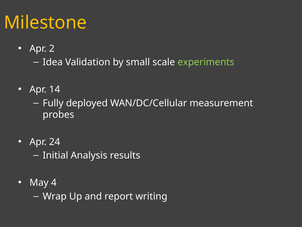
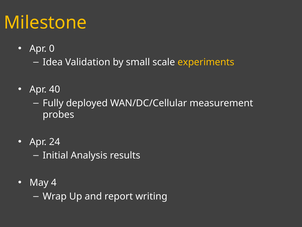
2: 2 -> 0
experiments colour: light green -> yellow
14: 14 -> 40
